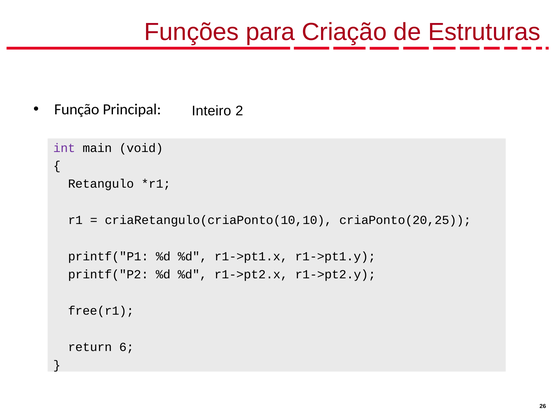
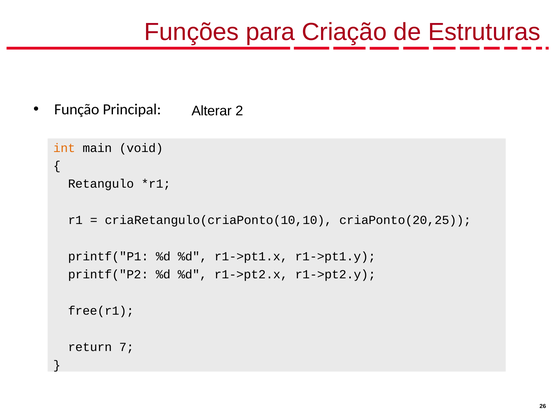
Inteiro: Inteiro -> Alterar
int colour: purple -> orange
6: 6 -> 7
